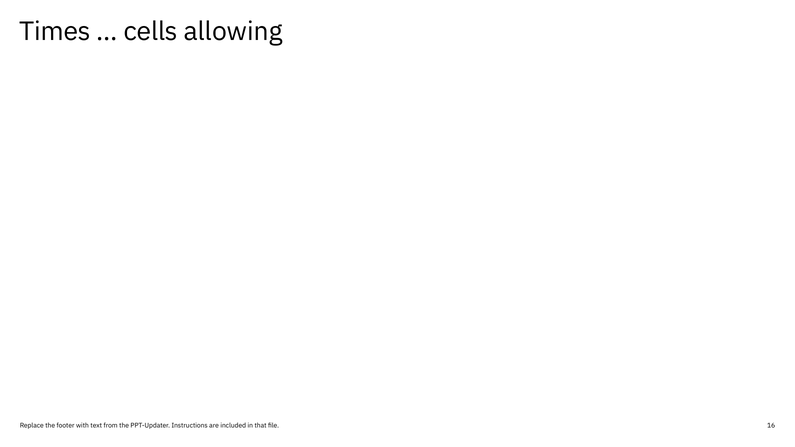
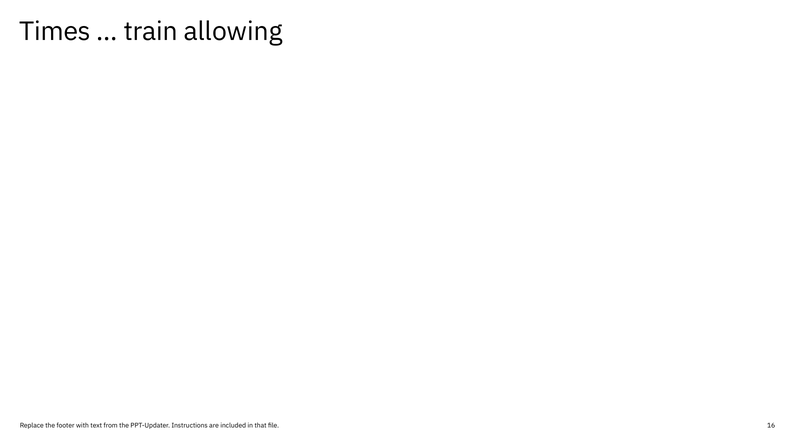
cells: cells -> train
